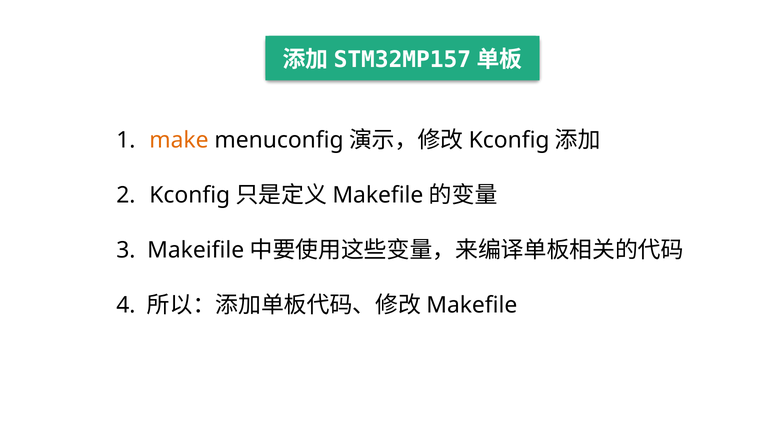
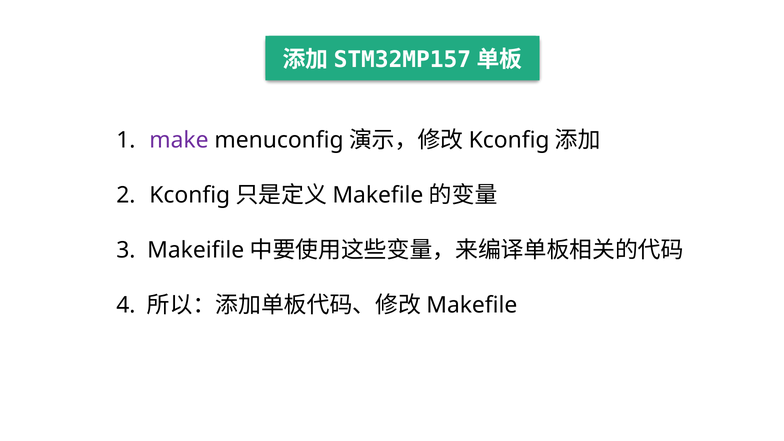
make colour: orange -> purple
